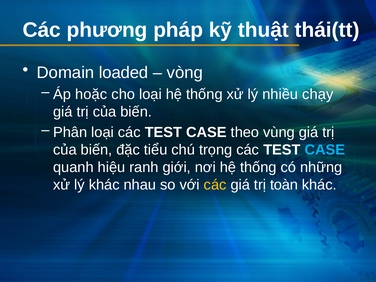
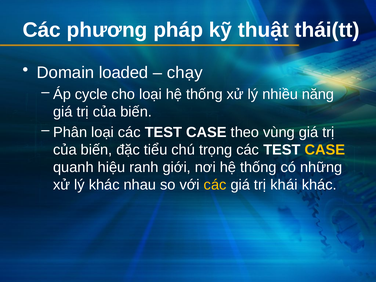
vòng: vòng -> chạy
hoặc: hoặc -> cycle
chạy: chạy -> năng
CASE at (325, 150) colour: light blue -> yellow
toàn: toàn -> khái
